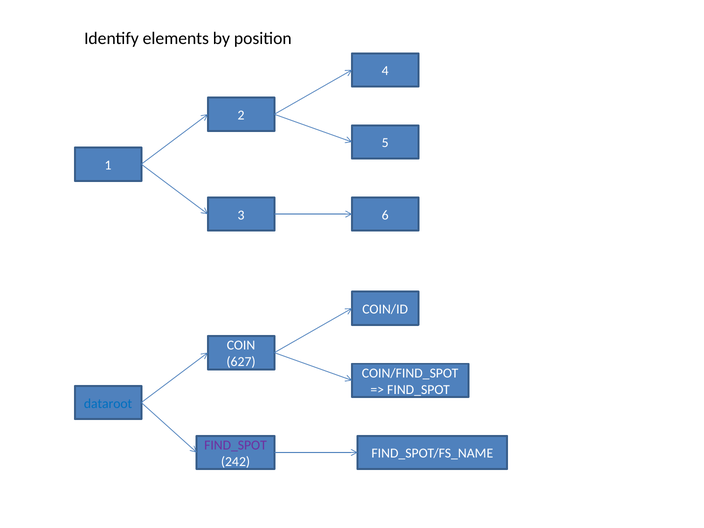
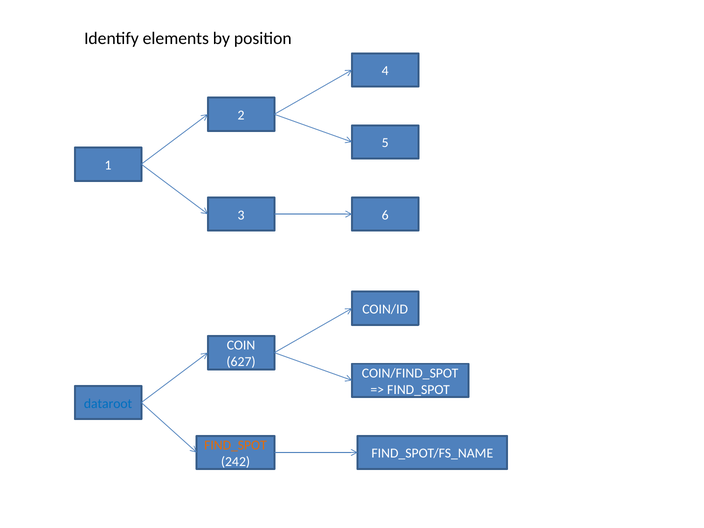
FIND_SPOT at (236, 445) colour: purple -> orange
